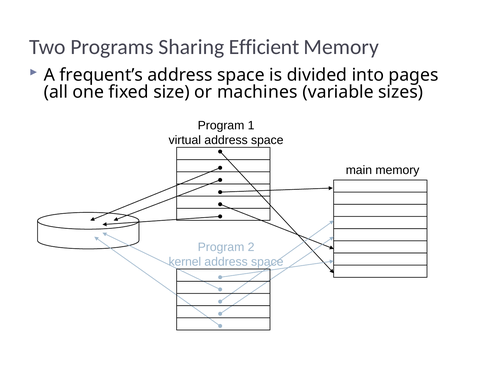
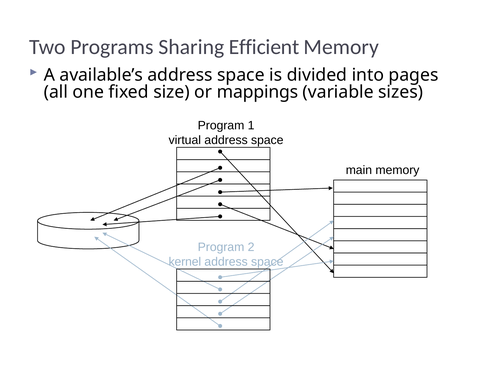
frequent’s: frequent’s -> available’s
machines: machines -> mappings
